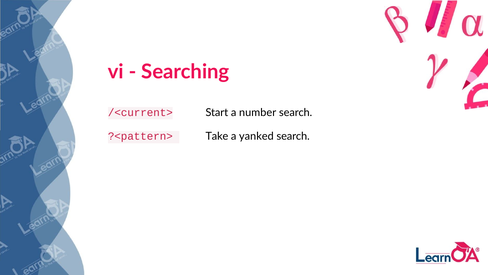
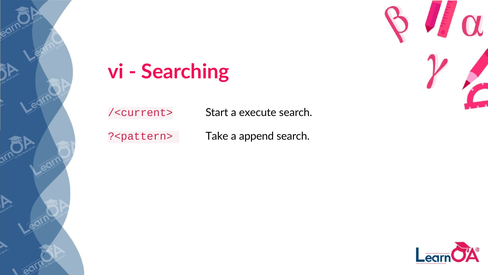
number: number -> execute
yanked: yanked -> append
